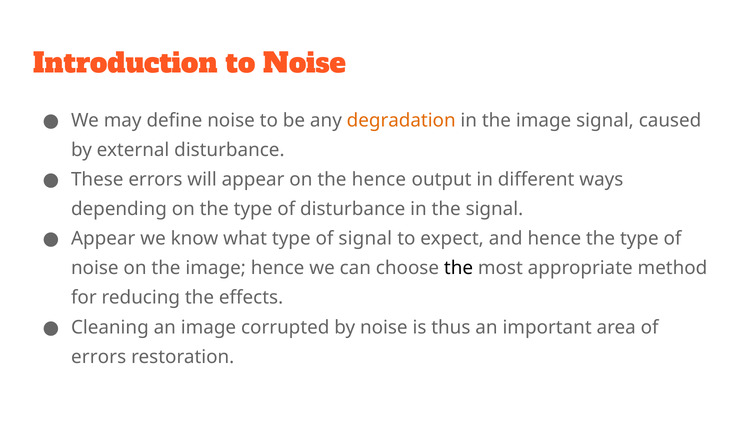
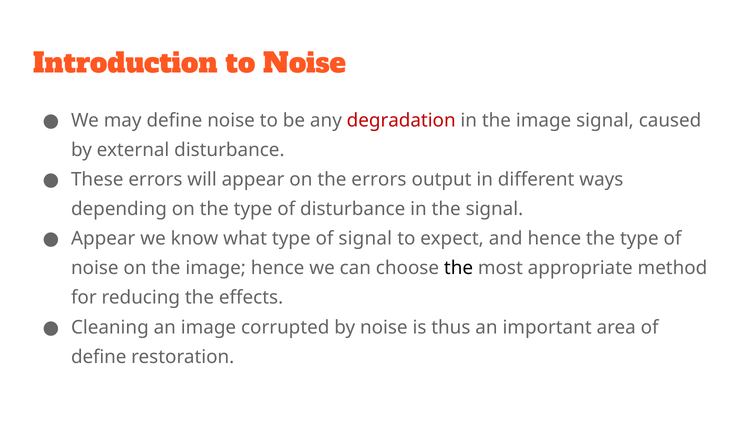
degradation colour: orange -> red
the hence: hence -> errors
errors at (99, 357): errors -> define
